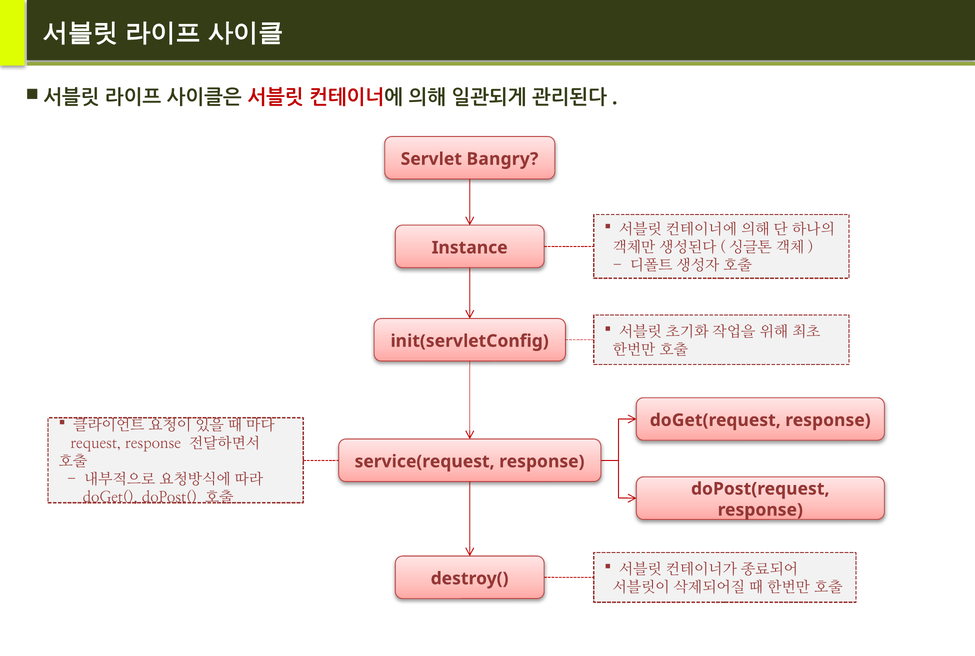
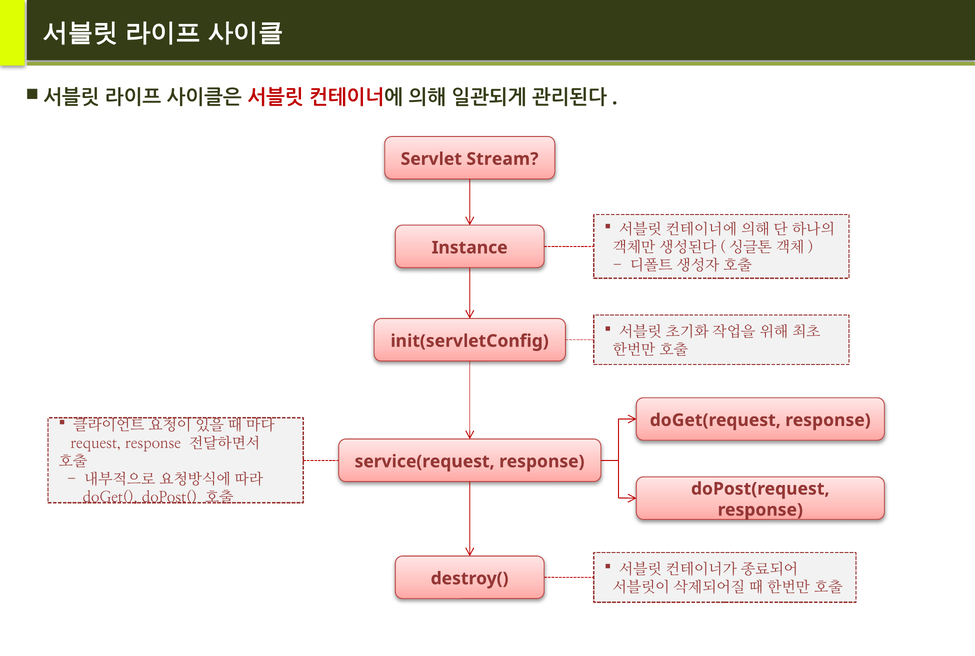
Bangry: Bangry -> Stream
